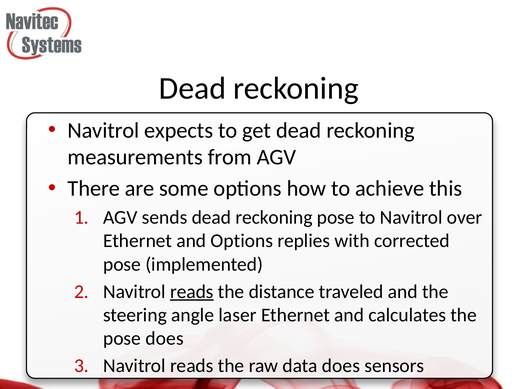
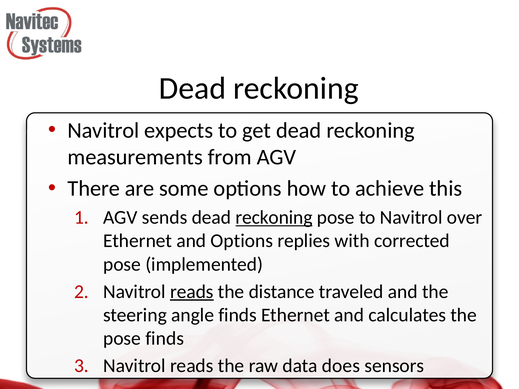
reckoning at (274, 218) underline: none -> present
angle laser: laser -> finds
pose does: does -> finds
